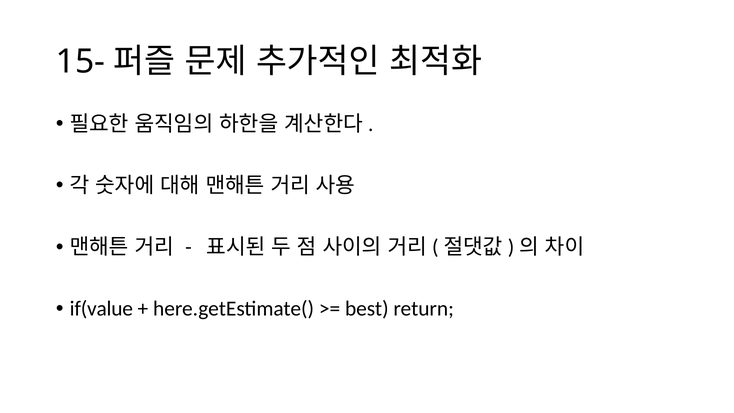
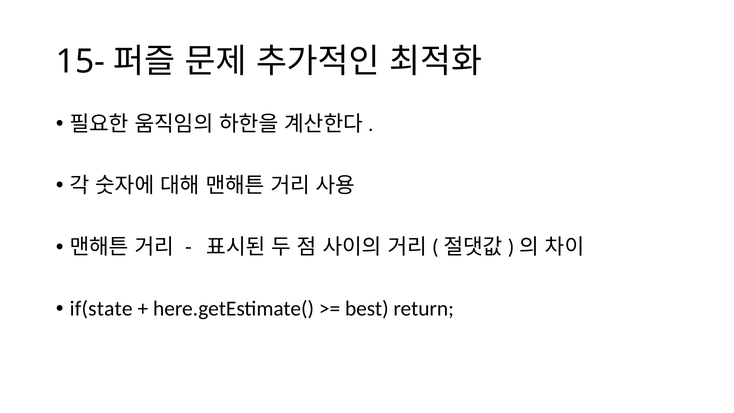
if(value: if(value -> if(state
